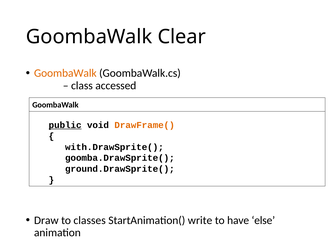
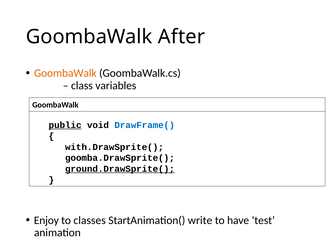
Clear: Clear -> After
accessed: accessed -> variables
DrawFrame( colour: orange -> blue
ground.DrawSprite( underline: none -> present
Draw: Draw -> Enjoy
else: else -> test
